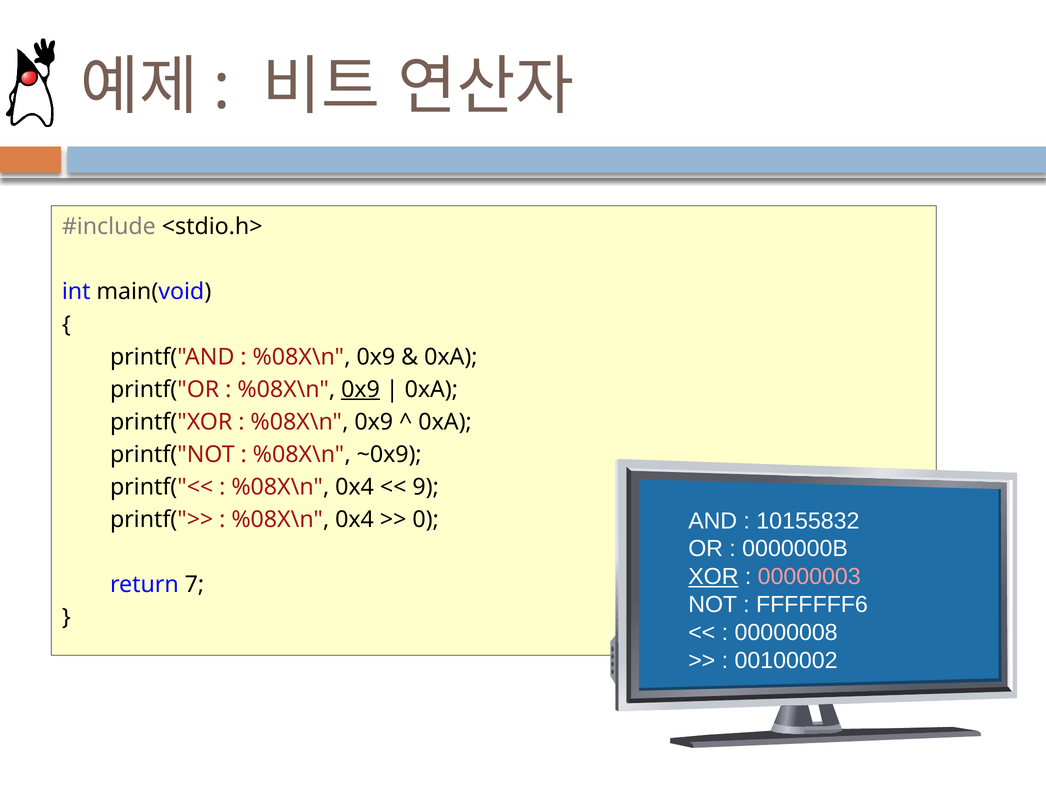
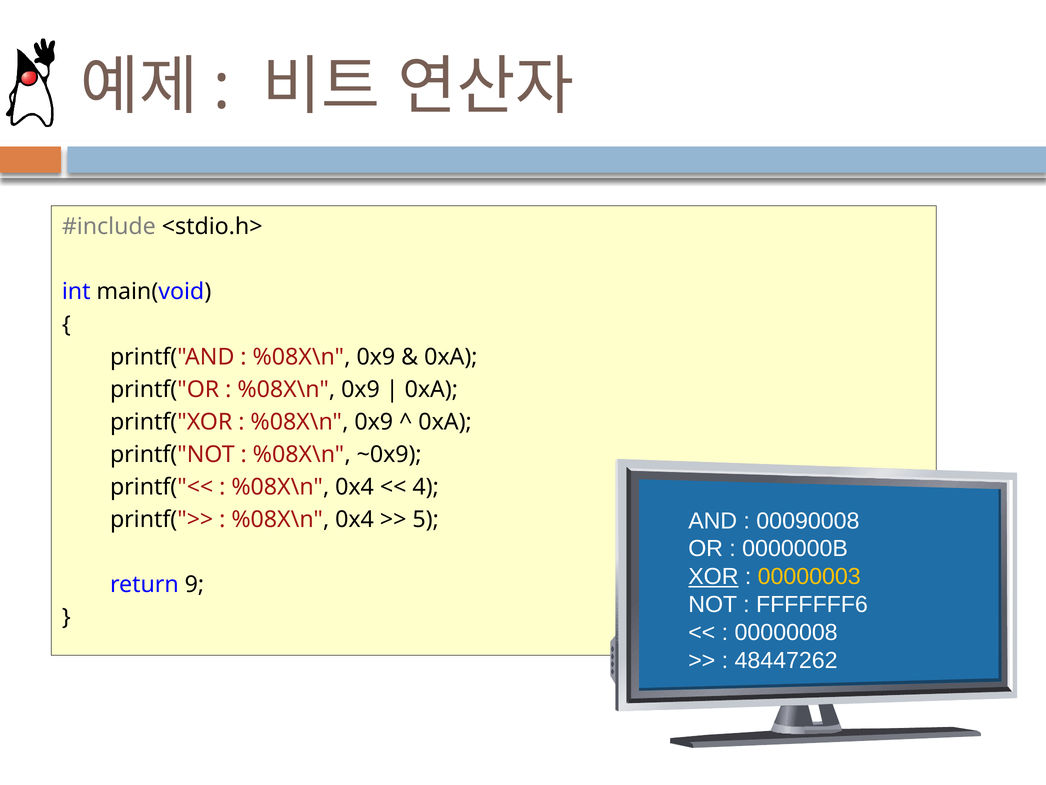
0x9 at (361, 389) underline: present -> none
9: 9 -> 4
10155832: 10155832 -> 00090008
0: 0 -> 5
00000003 colour: pink -> yellow
7: 7 -> 9
00100002: 00100002 -> 48447262
